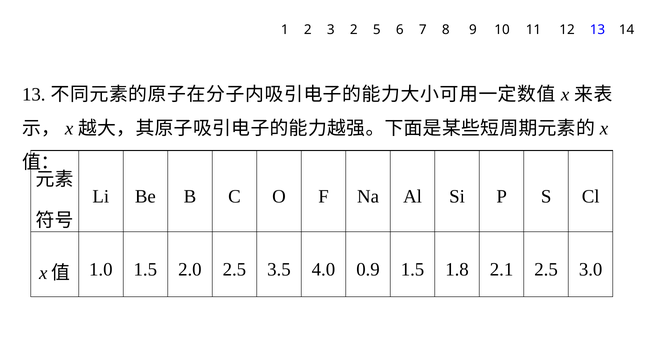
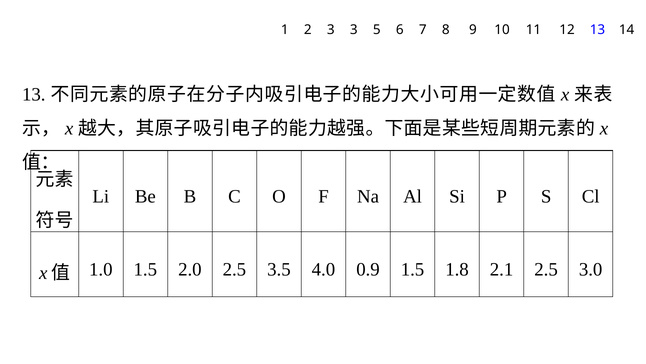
3 2: 2 -> 3
